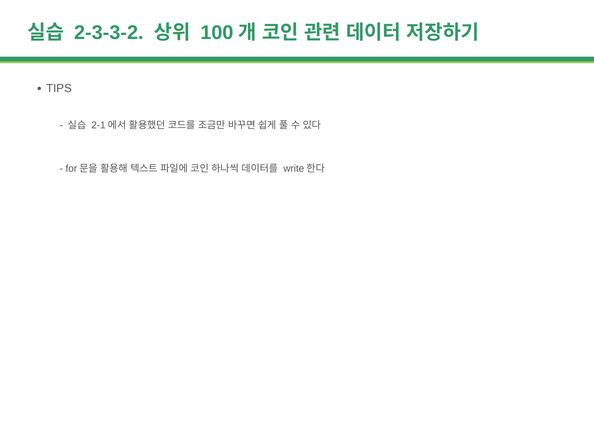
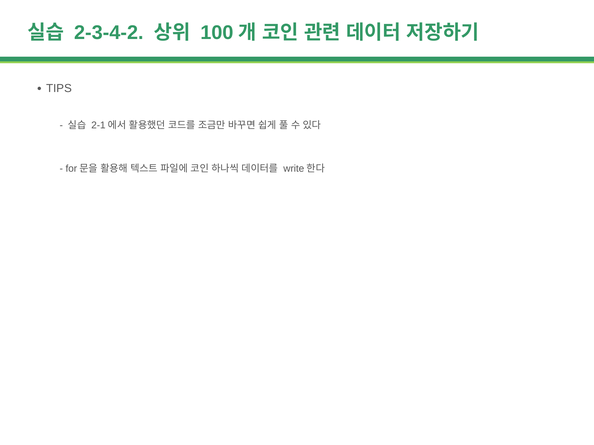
2-3-3-2: 2-3-3-2 -> 2-3-4-2
